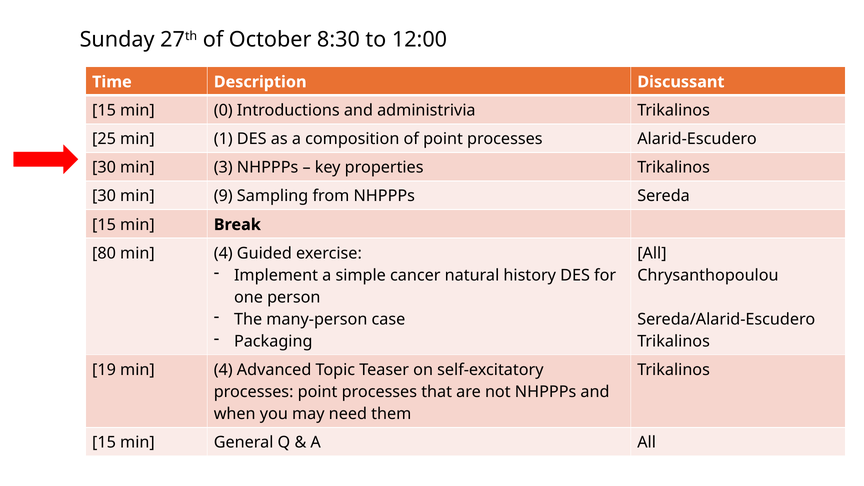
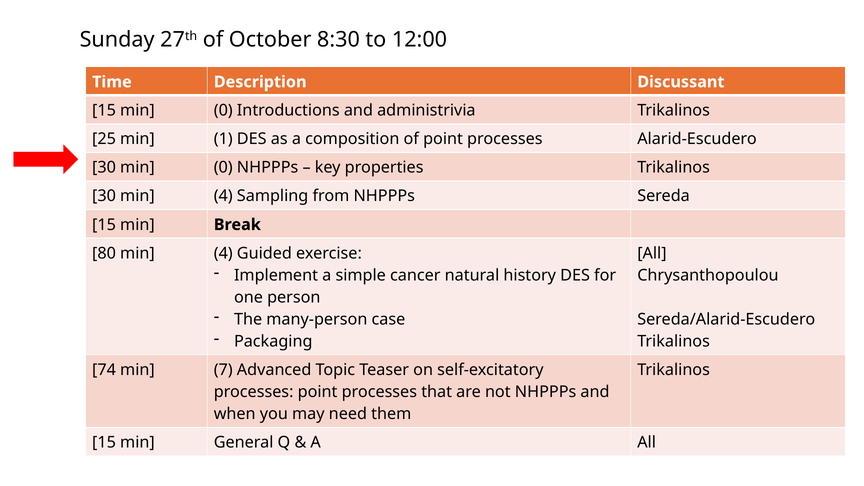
30 min 3: 3 -> 0
30 min 9: 9 -> 4
19: 19 -> 74
4 at (223, 370): 4 -> 7
